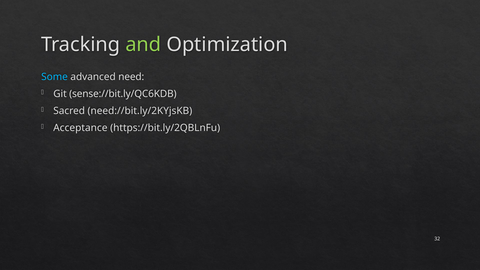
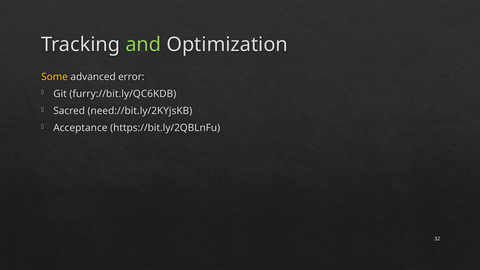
Some colour: light blue -> yellow
need: need -> error
sense://bit.ly/QC6KDB: sense://bit.ly/QC6KDB -> furry://bit.ly/QC6KDB
